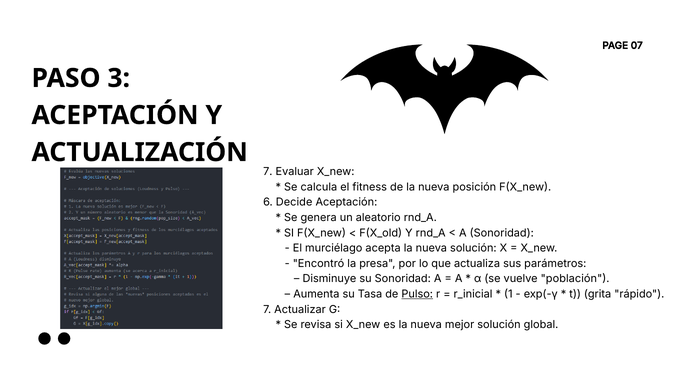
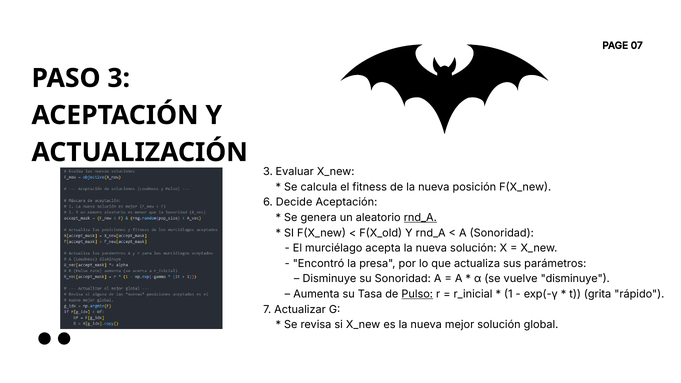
ACTUALIZACIÓN 7: 7 -> 3
rnd_A at (420, 218) underline: none -> present
vuelve población: población -> disminuye
